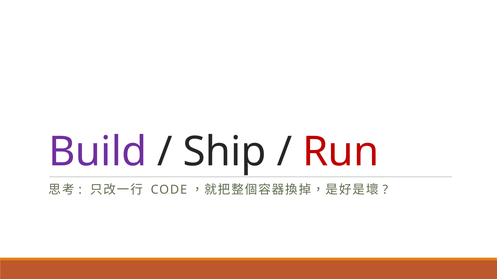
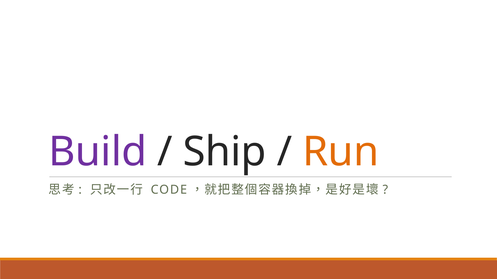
Run colour: red -> orange
